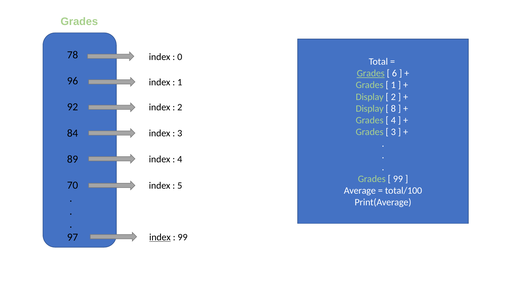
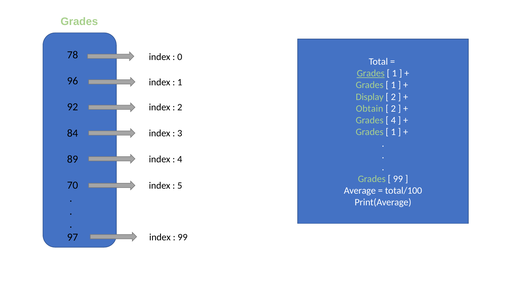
6 at (394, 73): 6 -> 1
Display at (370, 109): Display -> Obtain
8 at (393, 109): 8 -> 2
3 at (393, 132): 3 -> 1
index at (160, 237) underline: present -> none
